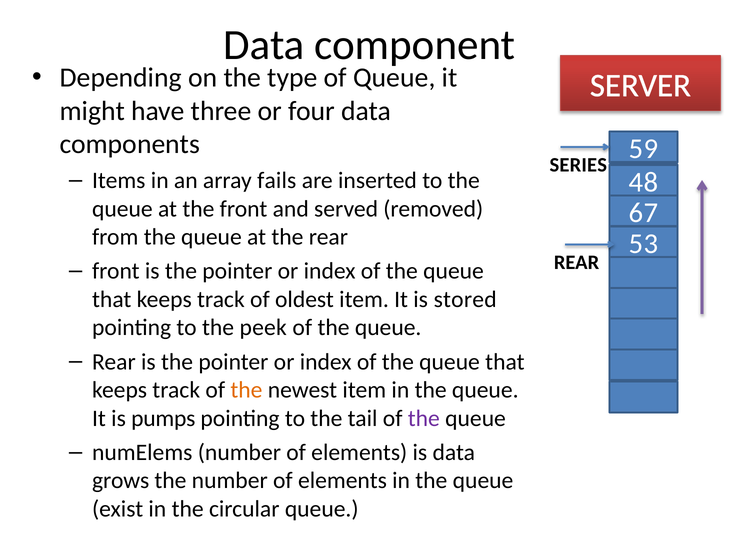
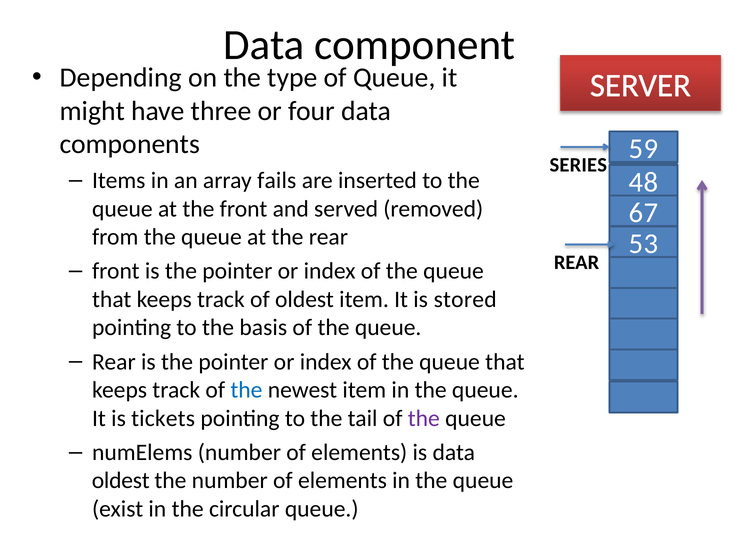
peek: peek -> basis
the at (246, 390) colour: orange -> blue
pumps: pumps -> tickets
grows at (121, 481): grows -> oldest
